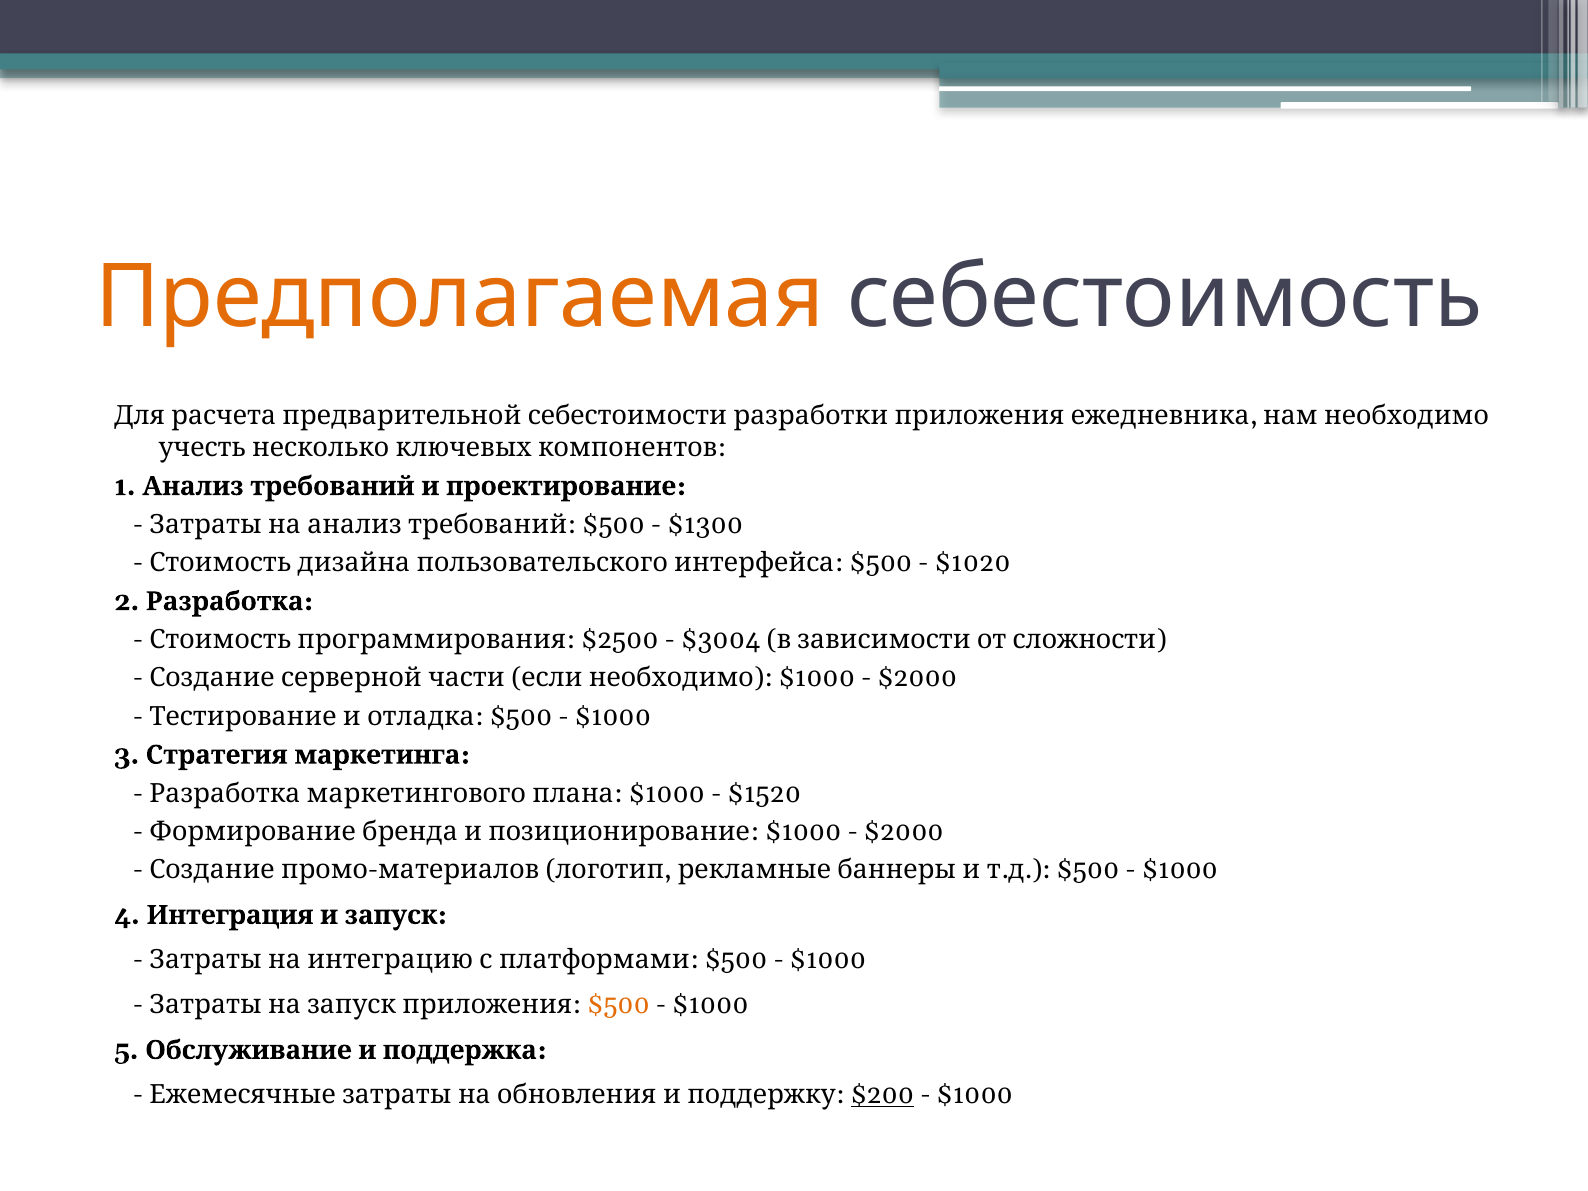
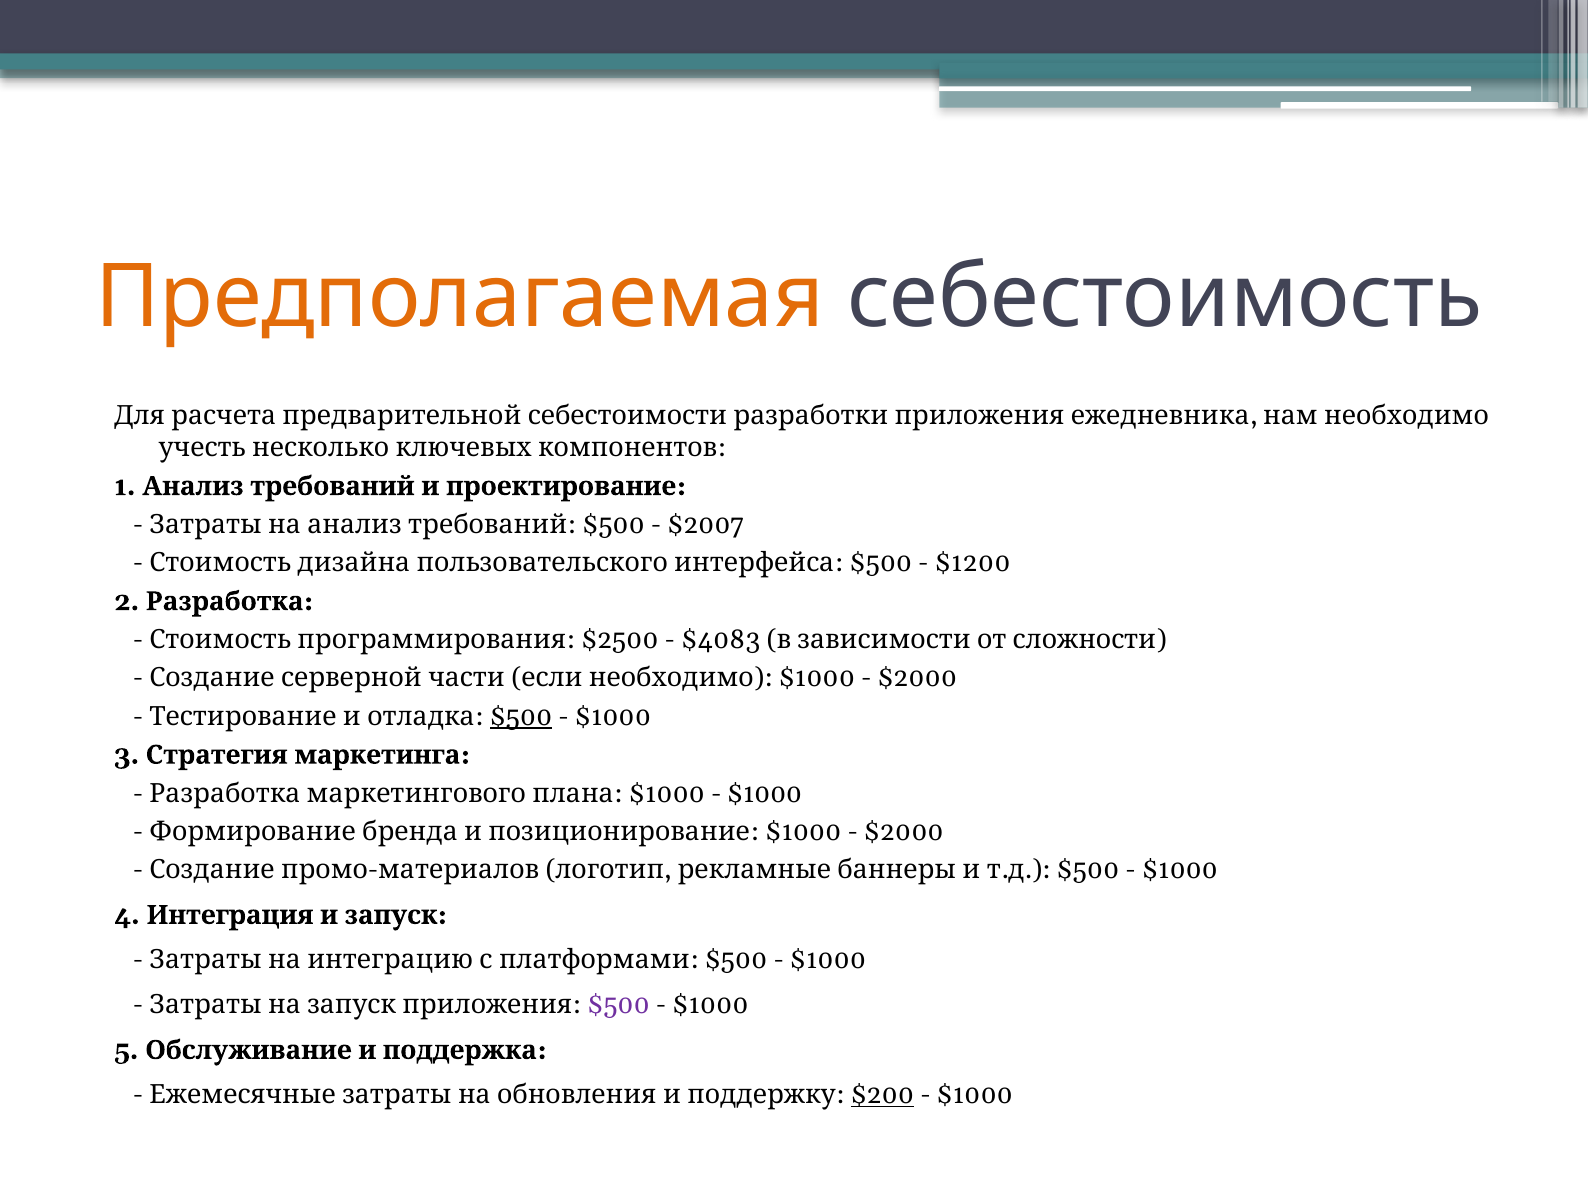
$1300: $1300 -> $2007
$1020: $1020 -> $1200
$3004: $3004 -> $4083
$500 at (521, 717) underline: none -> present
$1520 at (764, 793): $1520 -> $1000
$500 at (619, 1005) colour: orange -> purple
